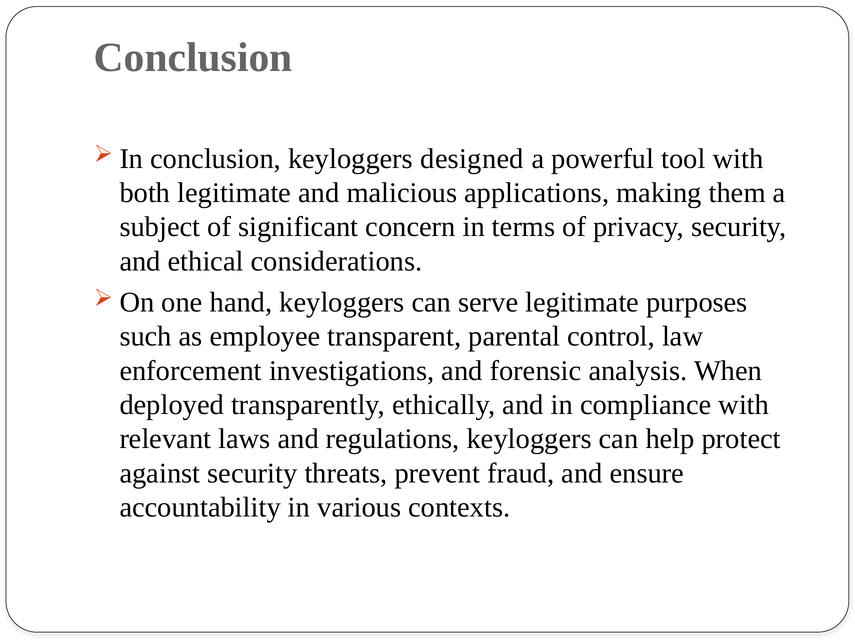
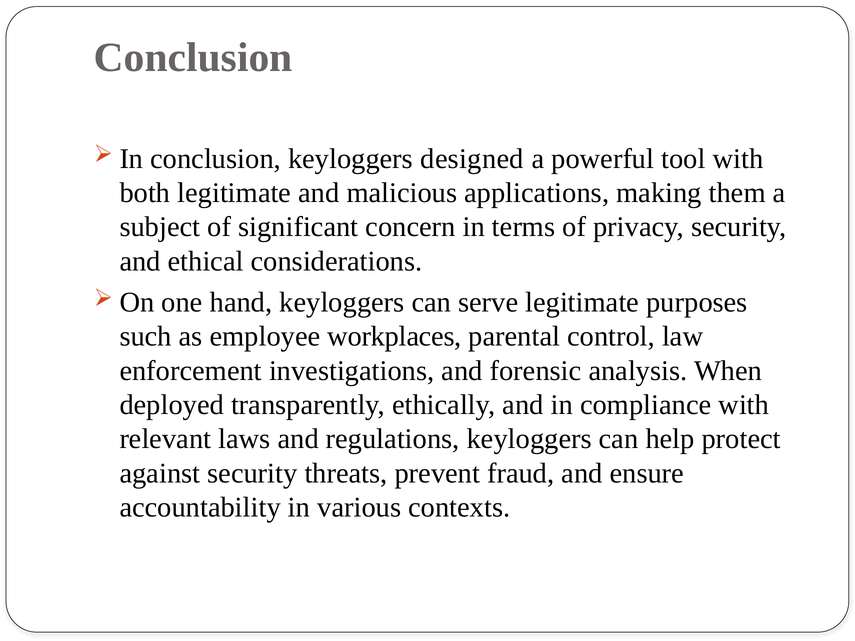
transparent: transparent -> workplaces
